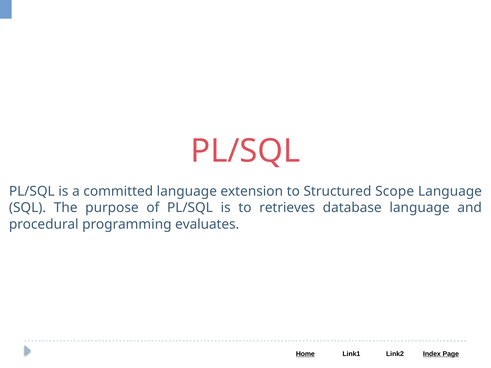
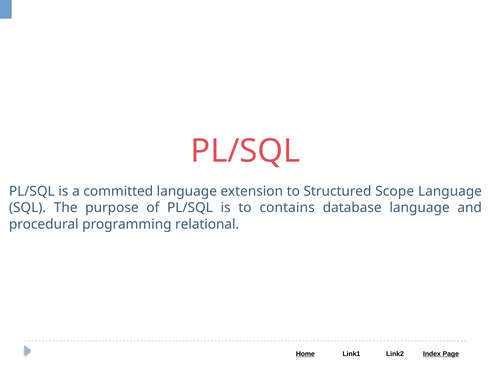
retrieves: retrieves -> contains
evaluates: evaluates -> relational
